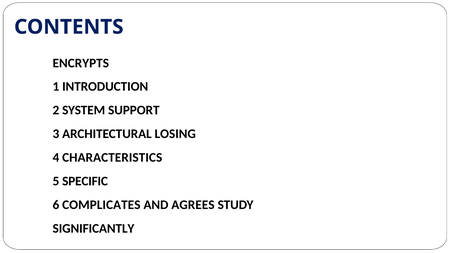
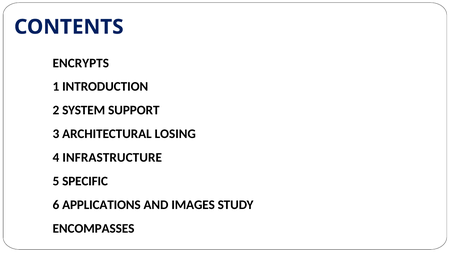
CHARACTERISTICS: CHARACTERISTICS -> INFRASTRUCTURE
COMPLICATES: COMPLICATES -> APPLICATIONS
AGREES: AGREES -> IMAGES
SIGNIFICANTLY: SIGNIFICANTLY -> ENCOMPASSES
